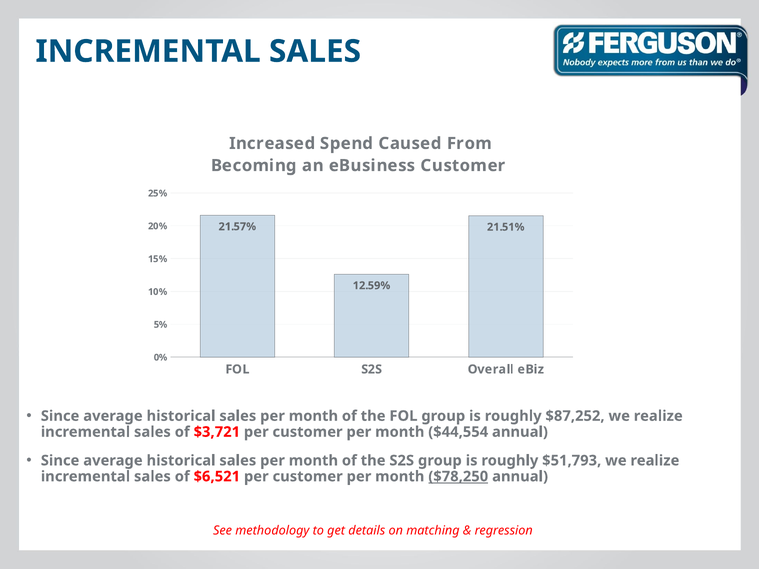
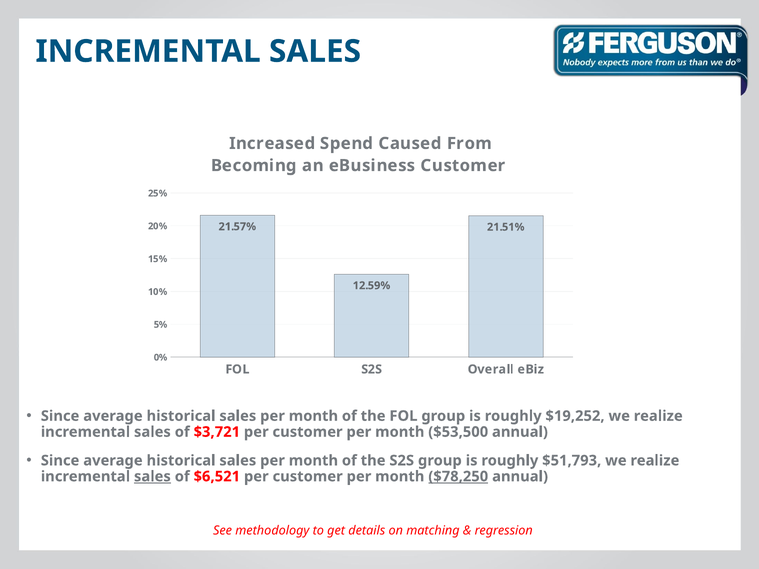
$87,252: $87,252 -> $19,252
$44,554: $44,554 -> $53,500
sales at (152, 477) underline: none -> present
